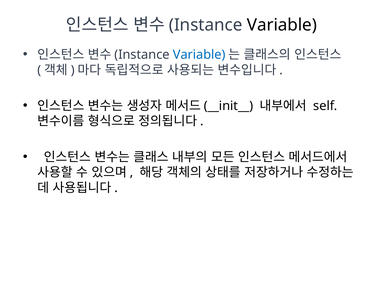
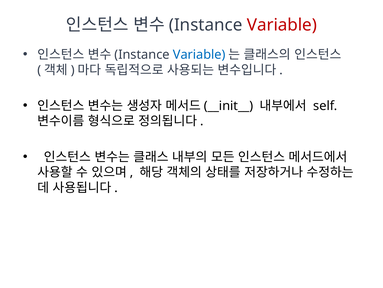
Variable at (282, 25) colour: black -> red
